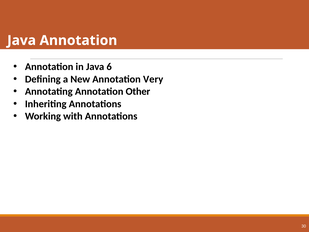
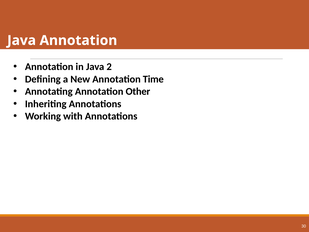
6: 6 -> 2
Very: Very -> Time
